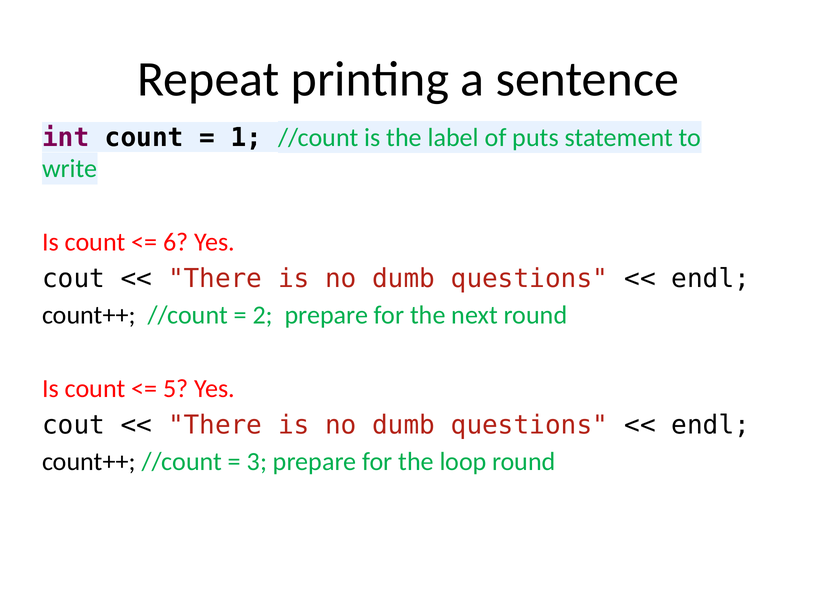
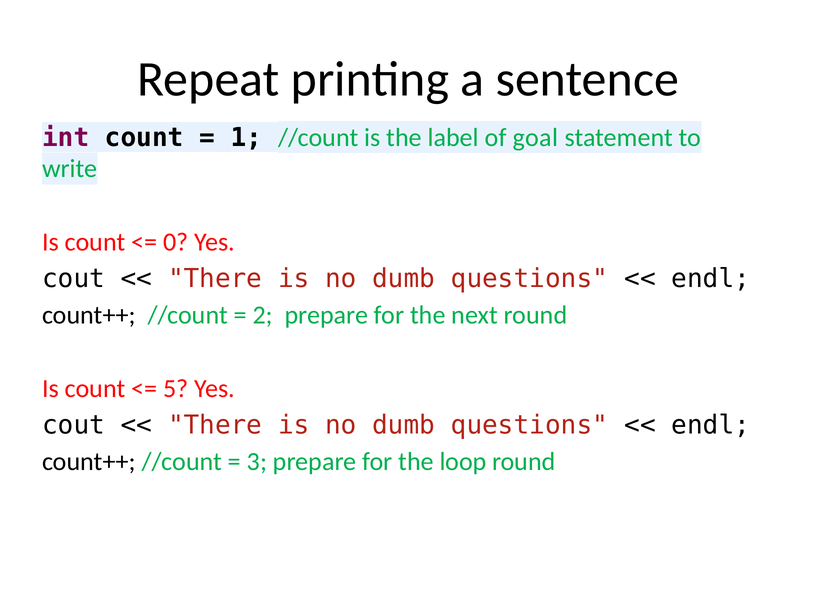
puts: puts -> goal
6: 6 -> 0
